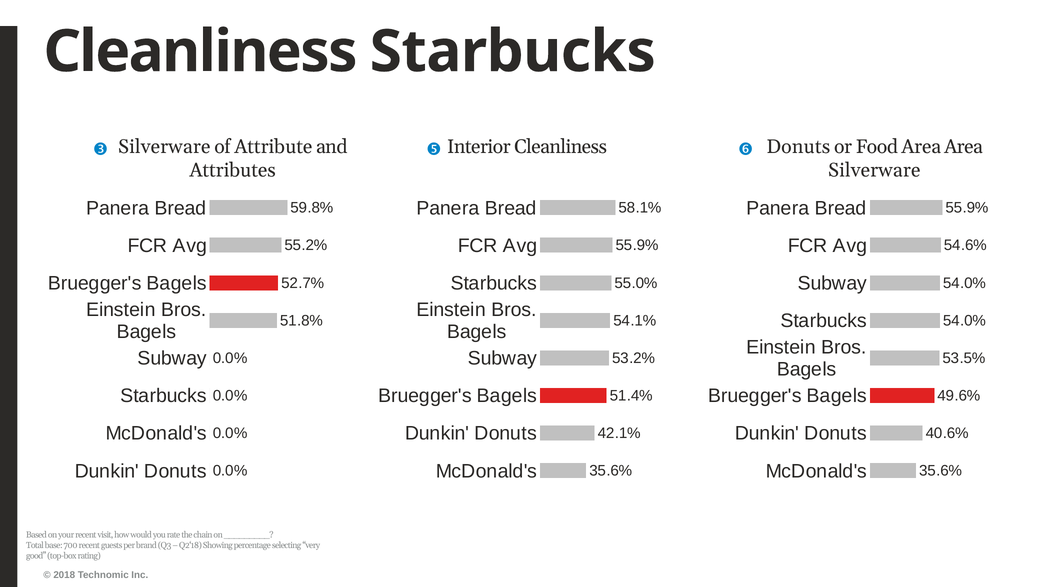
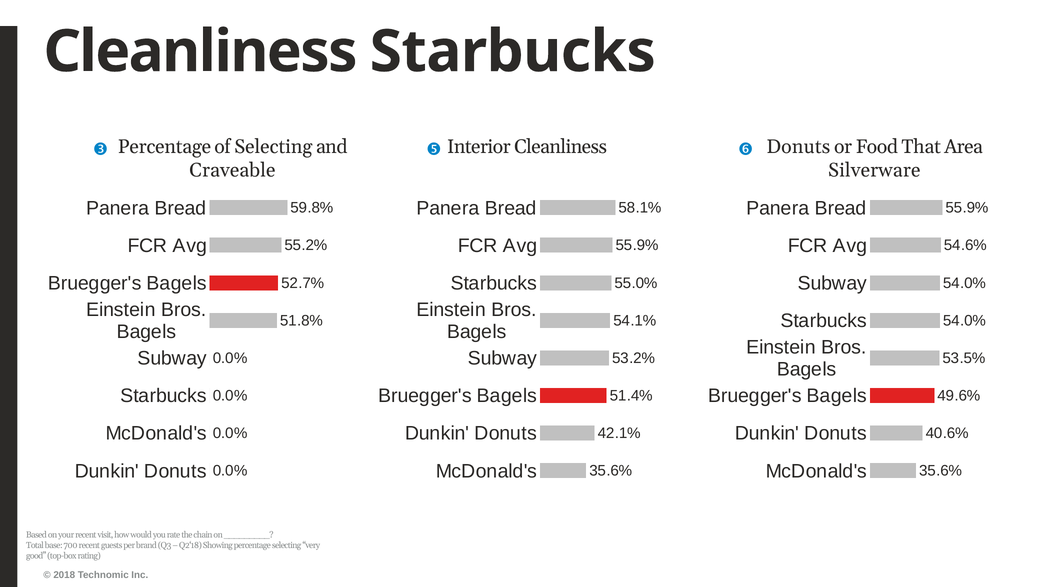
Silverware at (164, 147): Silverware -> Percentage
of Attribute: Attribute -> Selecting
Food Area: Area -> That
Attributes: Attributes -> Craveable
